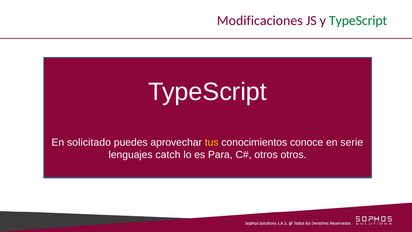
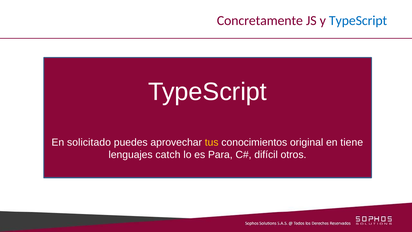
Modificaciones: Modificaciones -> Concretamente
TypeScript at (358, 21) colour: green -> blue
conoce: conoce -> original
serie: serie -> tiene
otros at (266, 155): otros -> difícil
